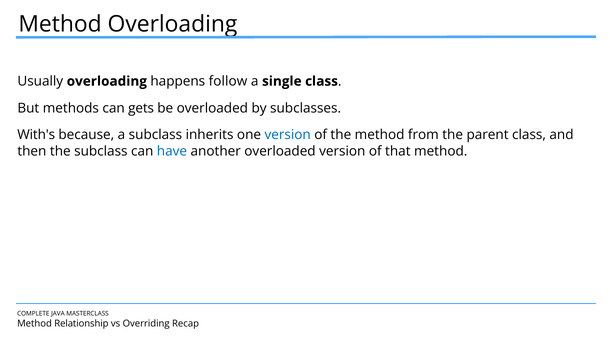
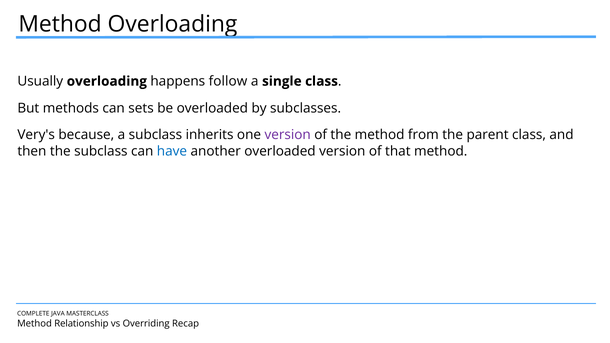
gets: gets -> sets
With's: With's -> Very's
version at (288, 135) colour: blue -> purple
